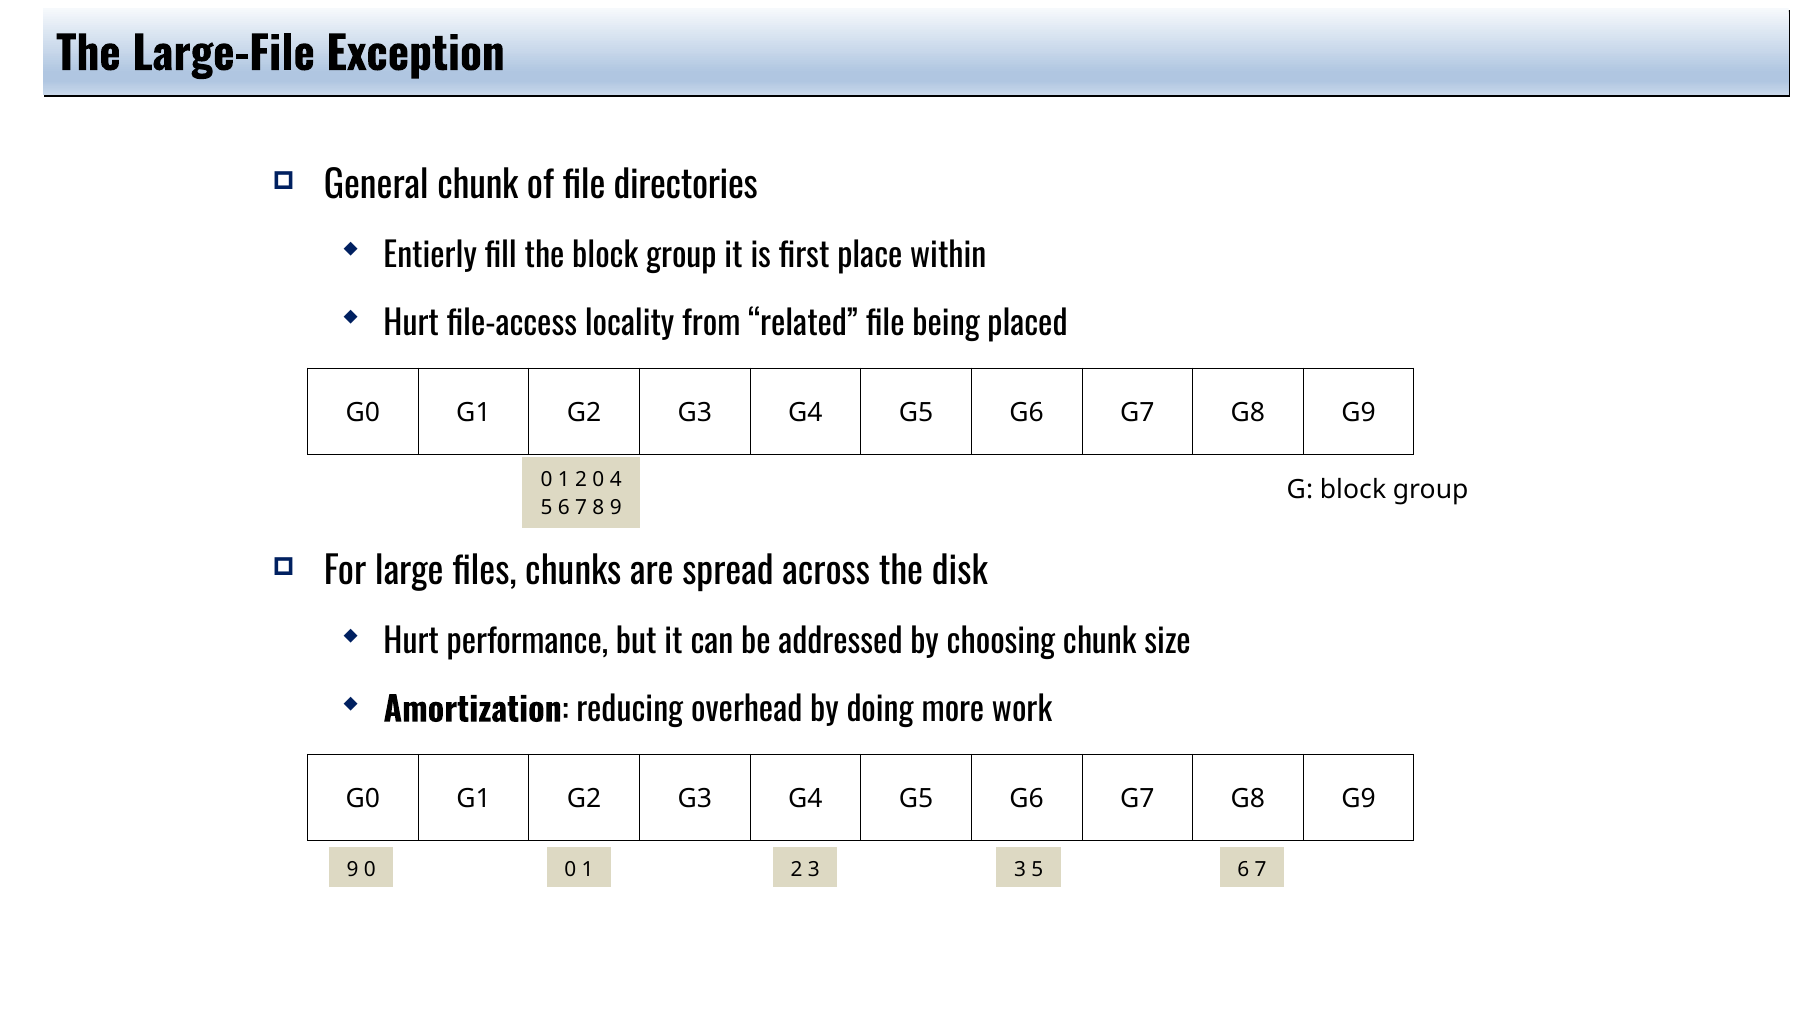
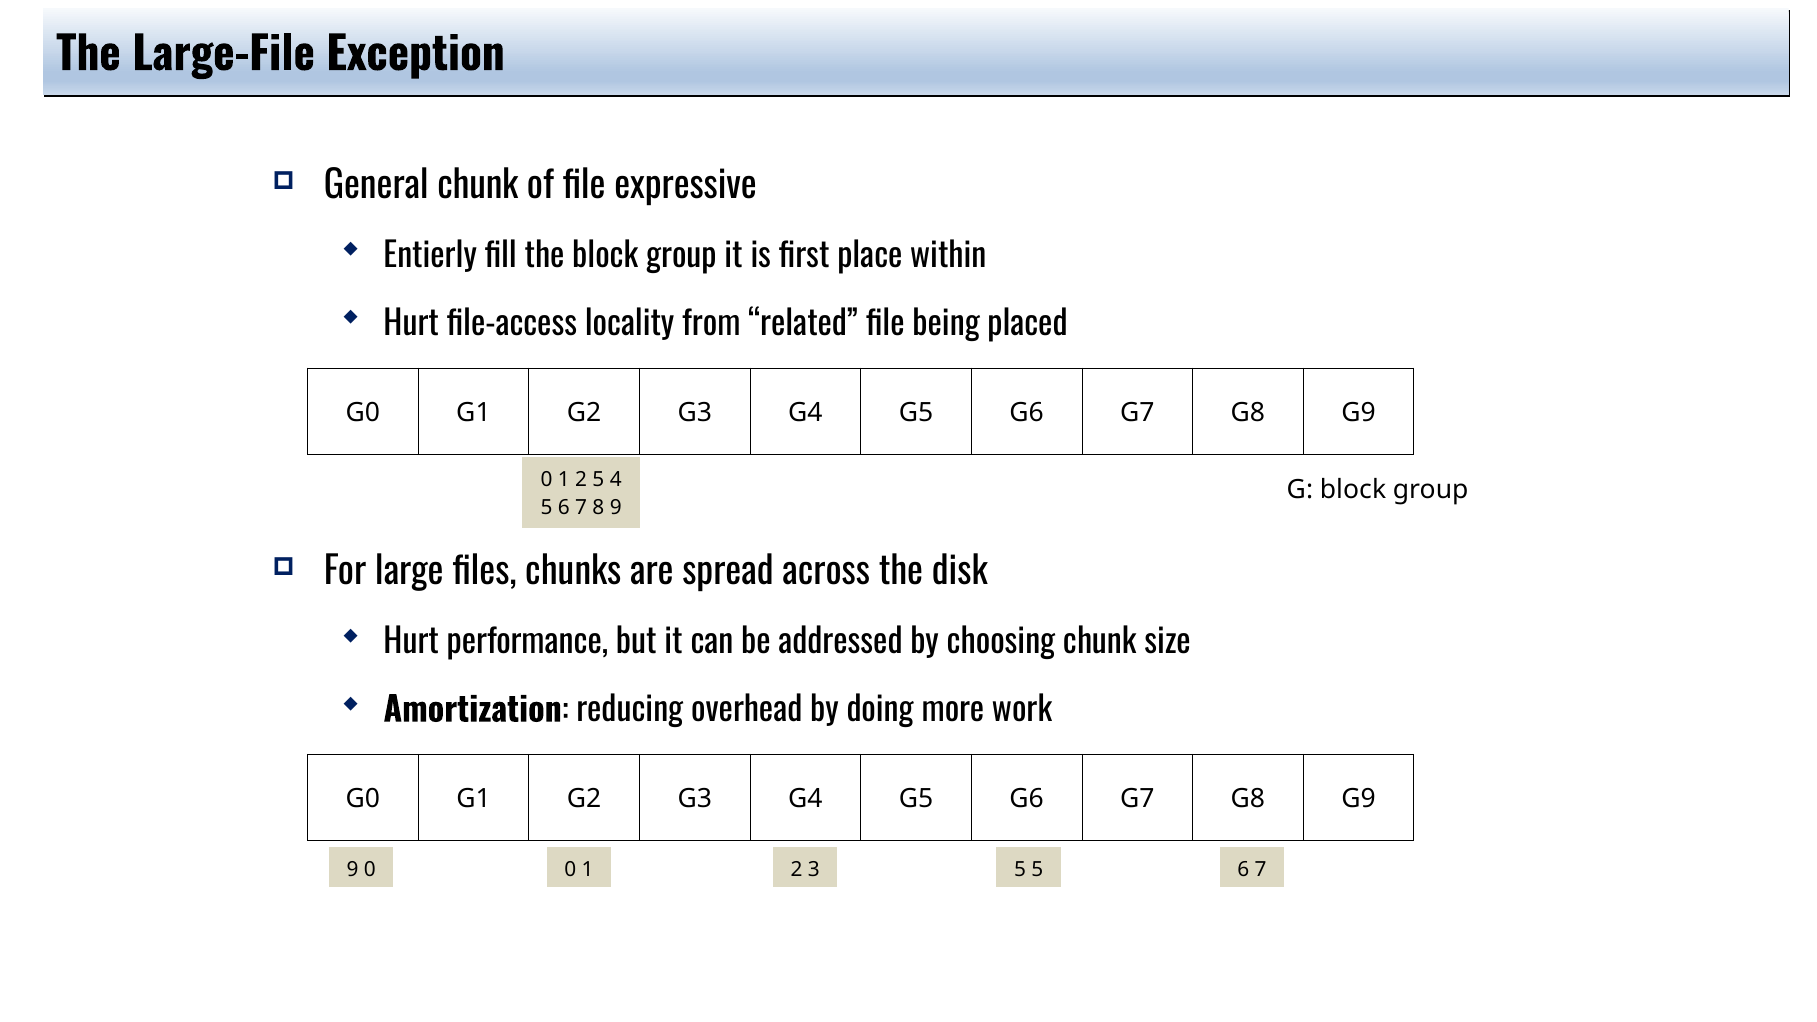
directories: directories -> expressive
2 0: 0 -> 5
3 3: 3 -> 5
